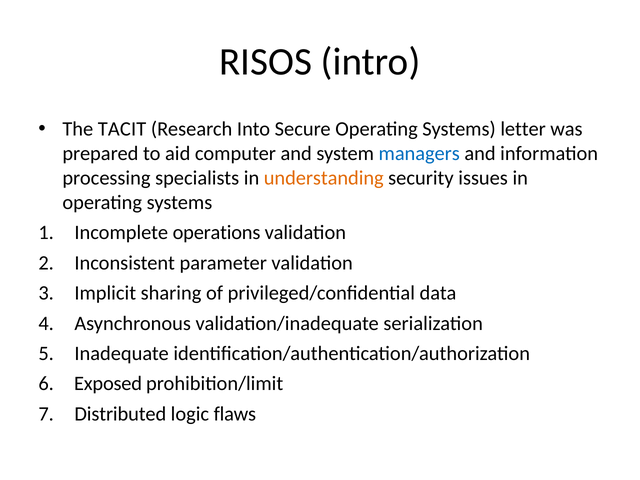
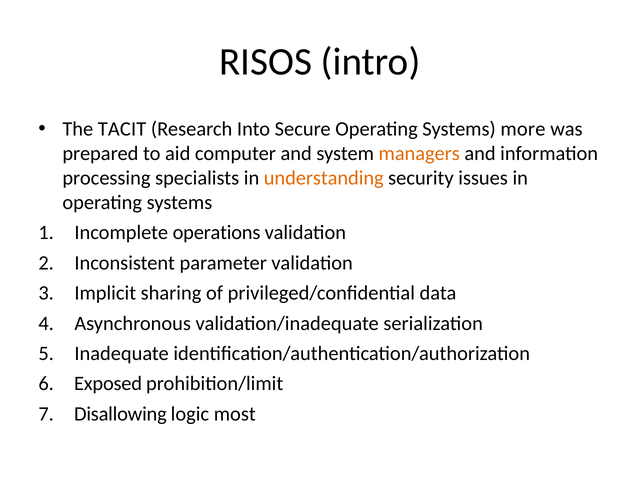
letter: letter -> more
managers colour: blue -> orange
Distributed: Distributed -> Disallowing
flaws: flaws -> most
